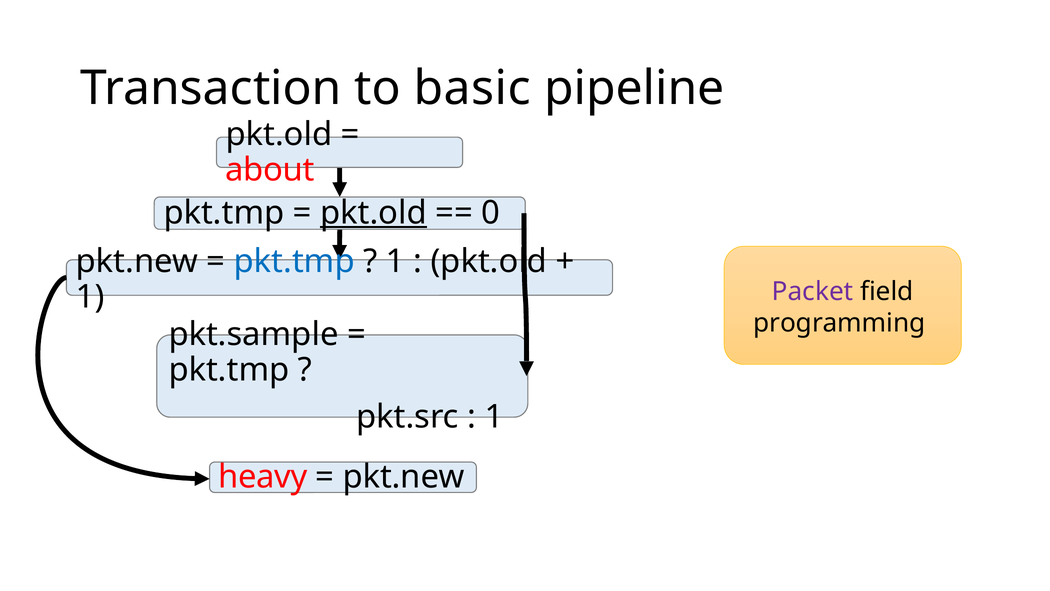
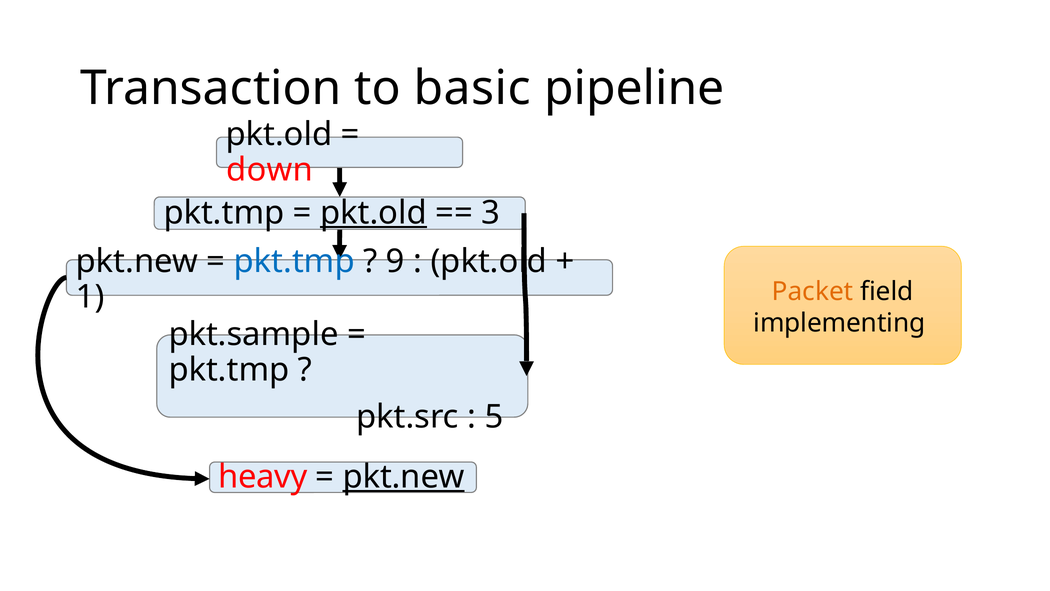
about: about -> down
0: 0 -> 3
1 at (395, 261): 1 -> 9
Packet colour: purple -> orange
programming: programming -> implementing
1 at (494, 417): 1 -> 5
pkt.new at (404, 477) underline: none -> present
